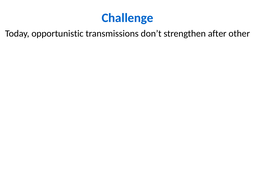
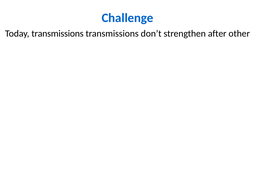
Today opportunistic: opportunistic -> transmissions
